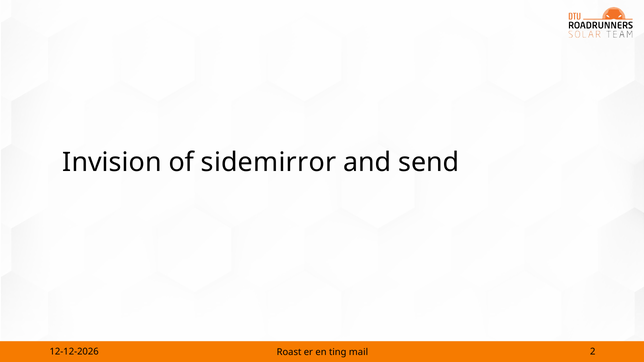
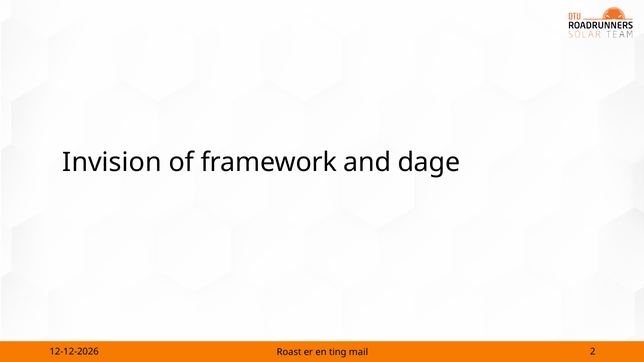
sidemirror: sidemirror -> framework
send: send -> dage
